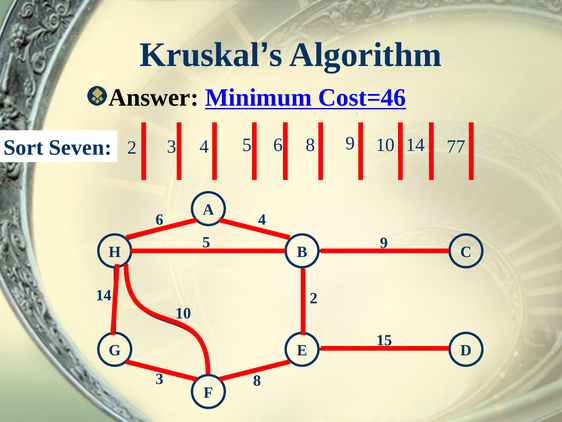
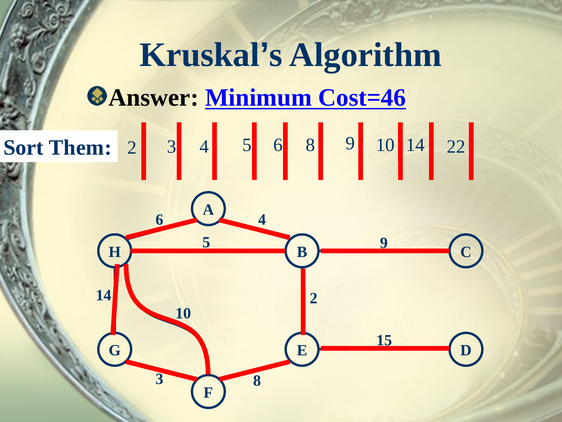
Seven: Seven -> Them
77: 77 -> 22
